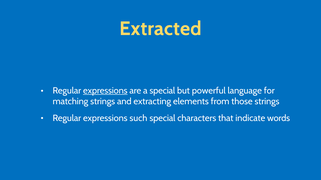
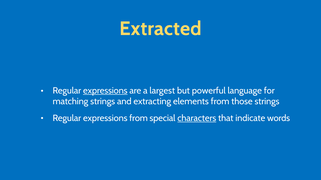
a special: special -> largest
expressions such: such -> from
characters underline: none -> present
